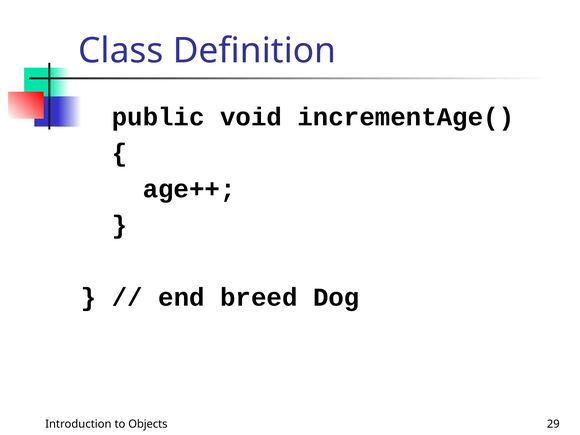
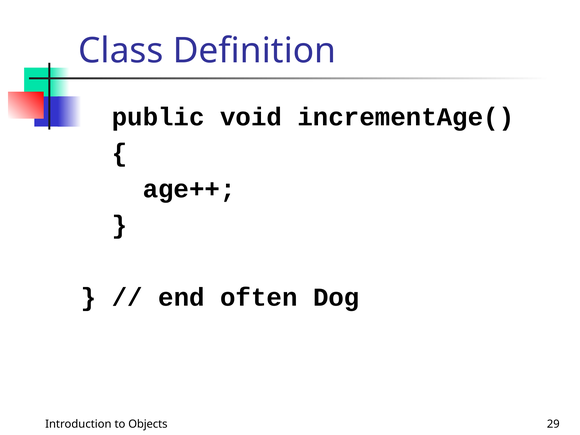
breed: breed -> often
